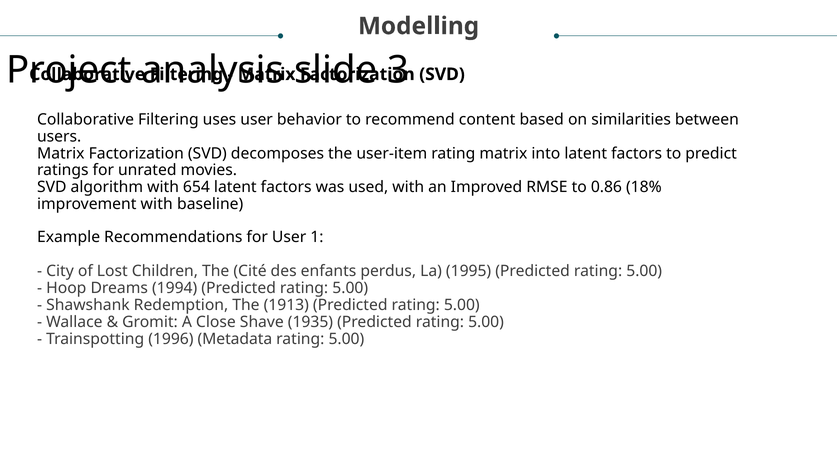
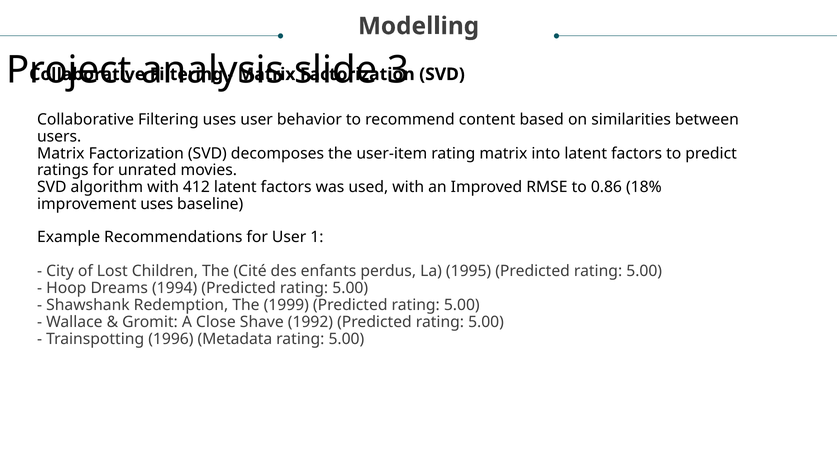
654: 654 -> 412
improvement with: with -> uses
1913: 1913 -> 1999
1935: 1935 -> 1992
